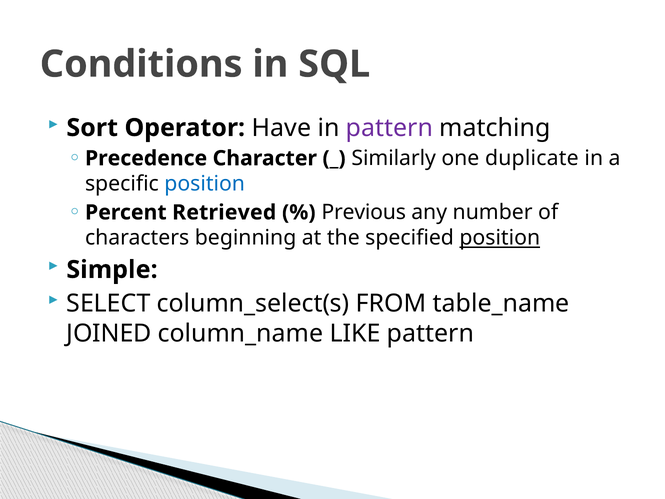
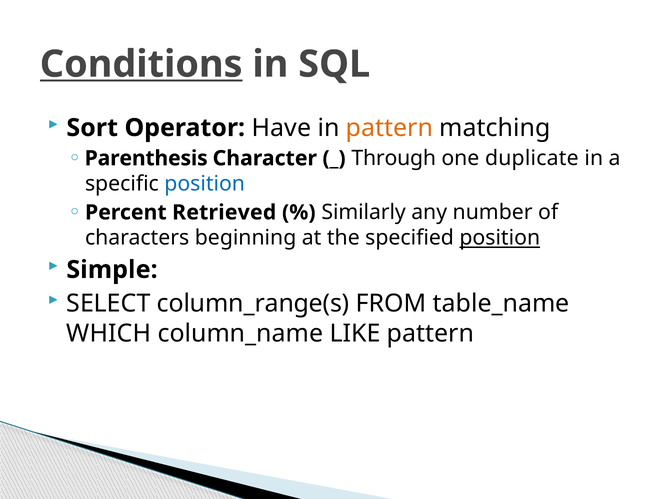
Conditions underline: none -> present
pattern at (389, 128) colour: purple -> orange
Precedence: Precedence -> Parenthesis
Similarly: Similarly -> Through
Previous: Previous -> Similarly
column_select(s: column_select(s -> column_range(s
JOINED: JOINED -> WHICH
